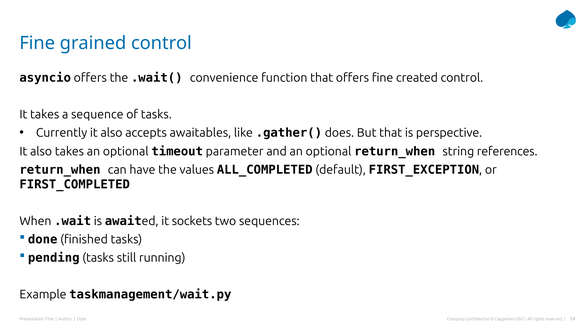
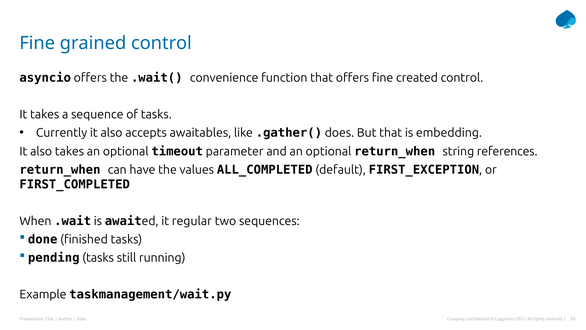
perspective: perspective -> embedding
sockets: sockets -> regular
